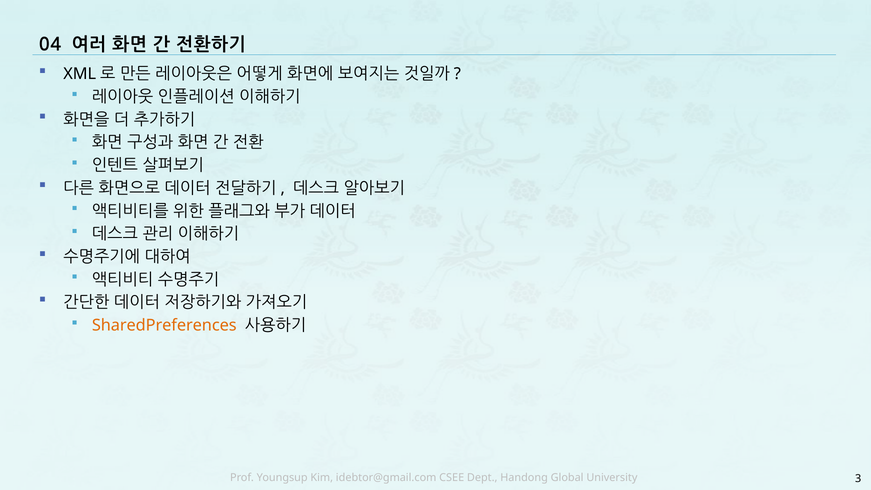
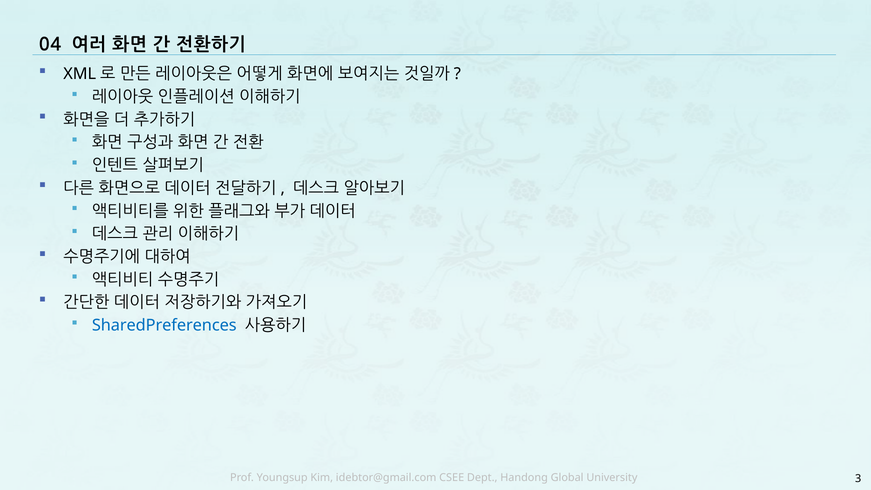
SharedPreferences colour: orange -> blue
